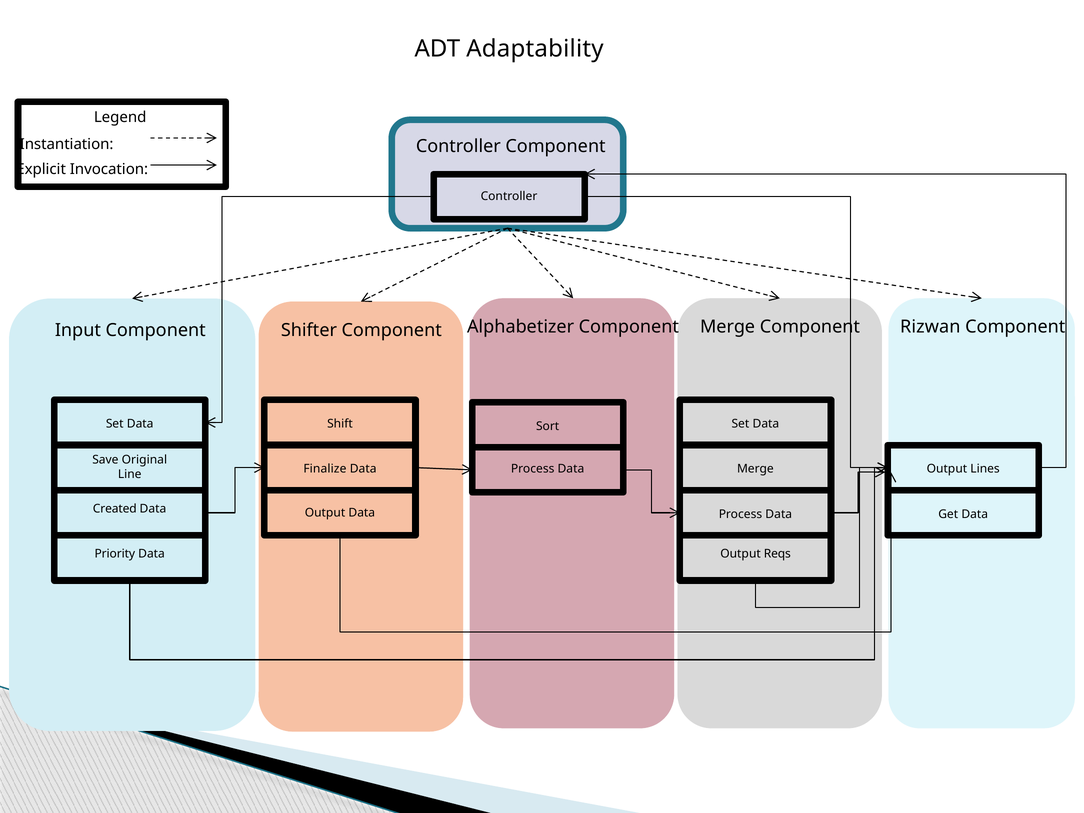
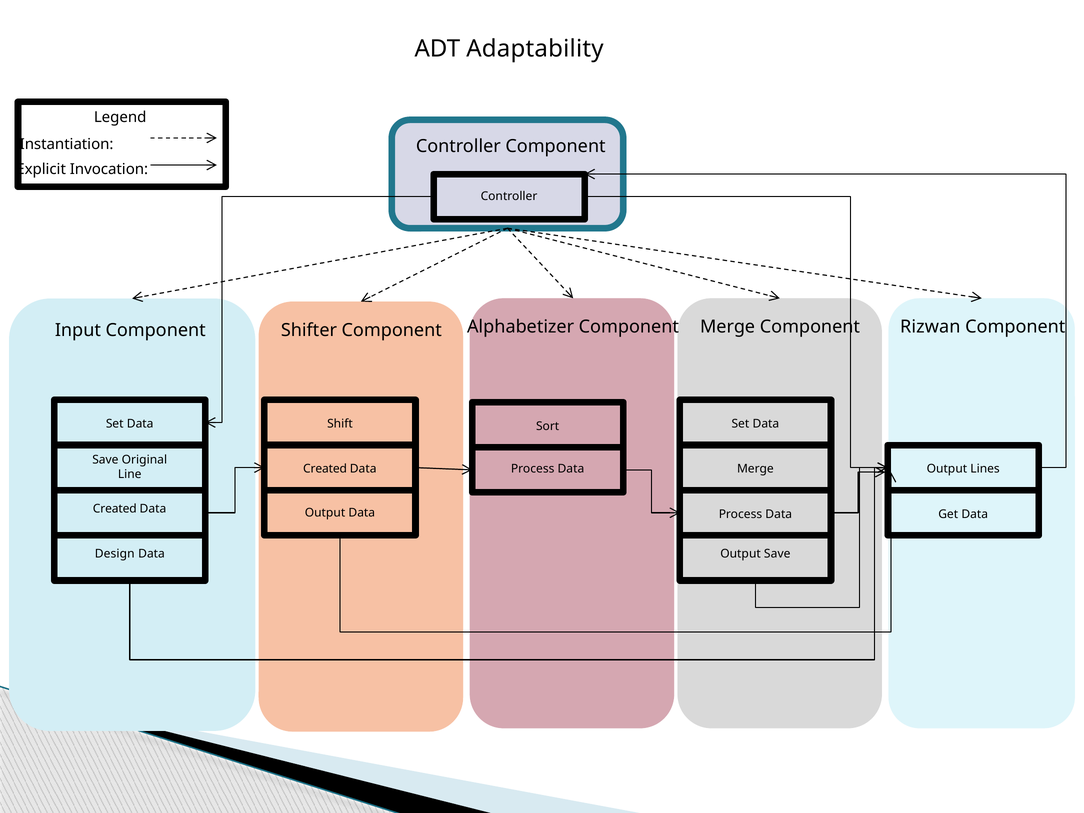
Finalize at (325, 469): Finalize -> Created
Priority: Priority -> Design
Output Reqs: Reqs -> Save
